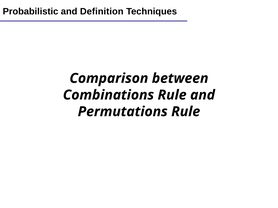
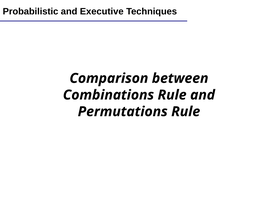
Definition: Definition -> Executive
